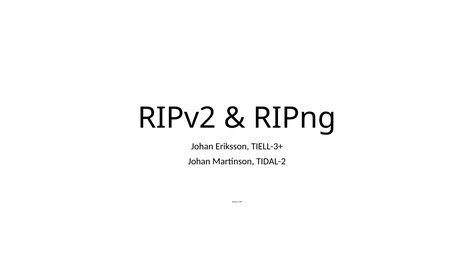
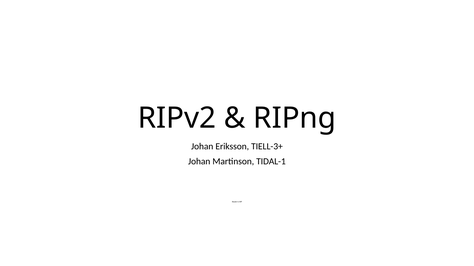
TIDAL-2: TIDAL-2 -> TIDAL-1
